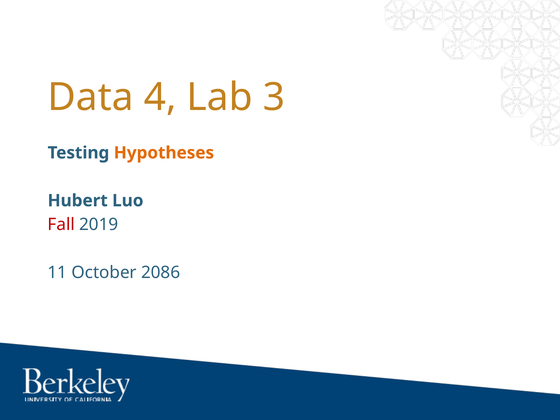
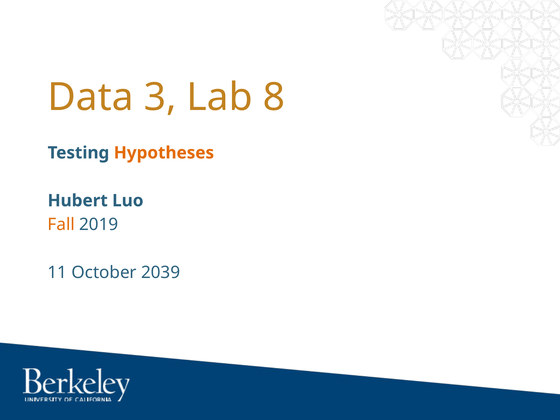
4: 4 -> 3
3: 3 -> 8
Fall colour: red -> orange
2086: 2086 -> 2039
